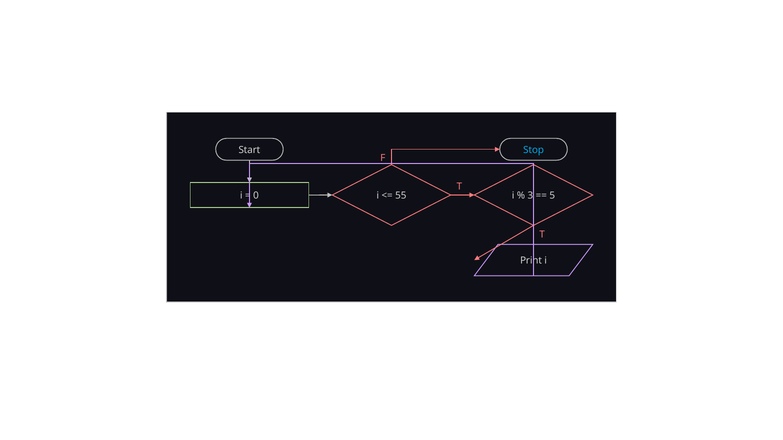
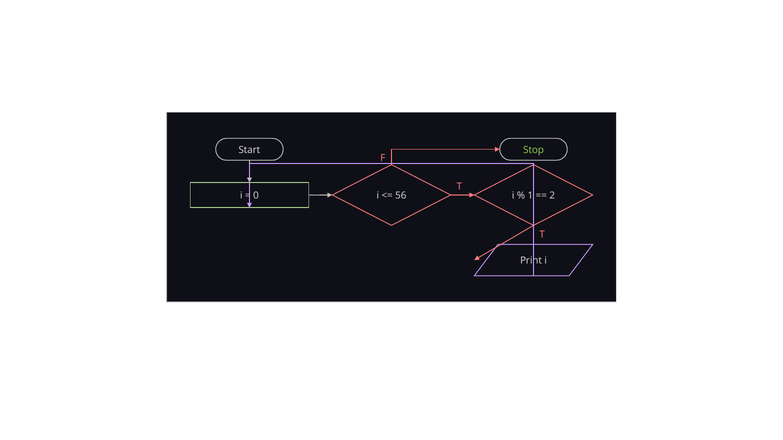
Stop colour: light blue -> light green
55: 55 -> 56
3: 3 -> 1
5: 5 -> 2
